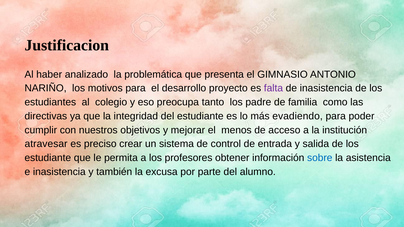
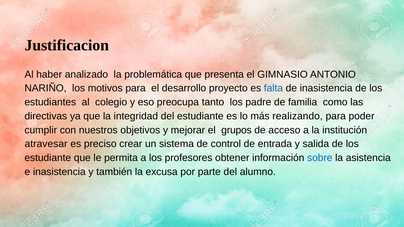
falta colour: purple -> blue
evadiendo: evadiendo -> realizando
menos: menos -> grupos
